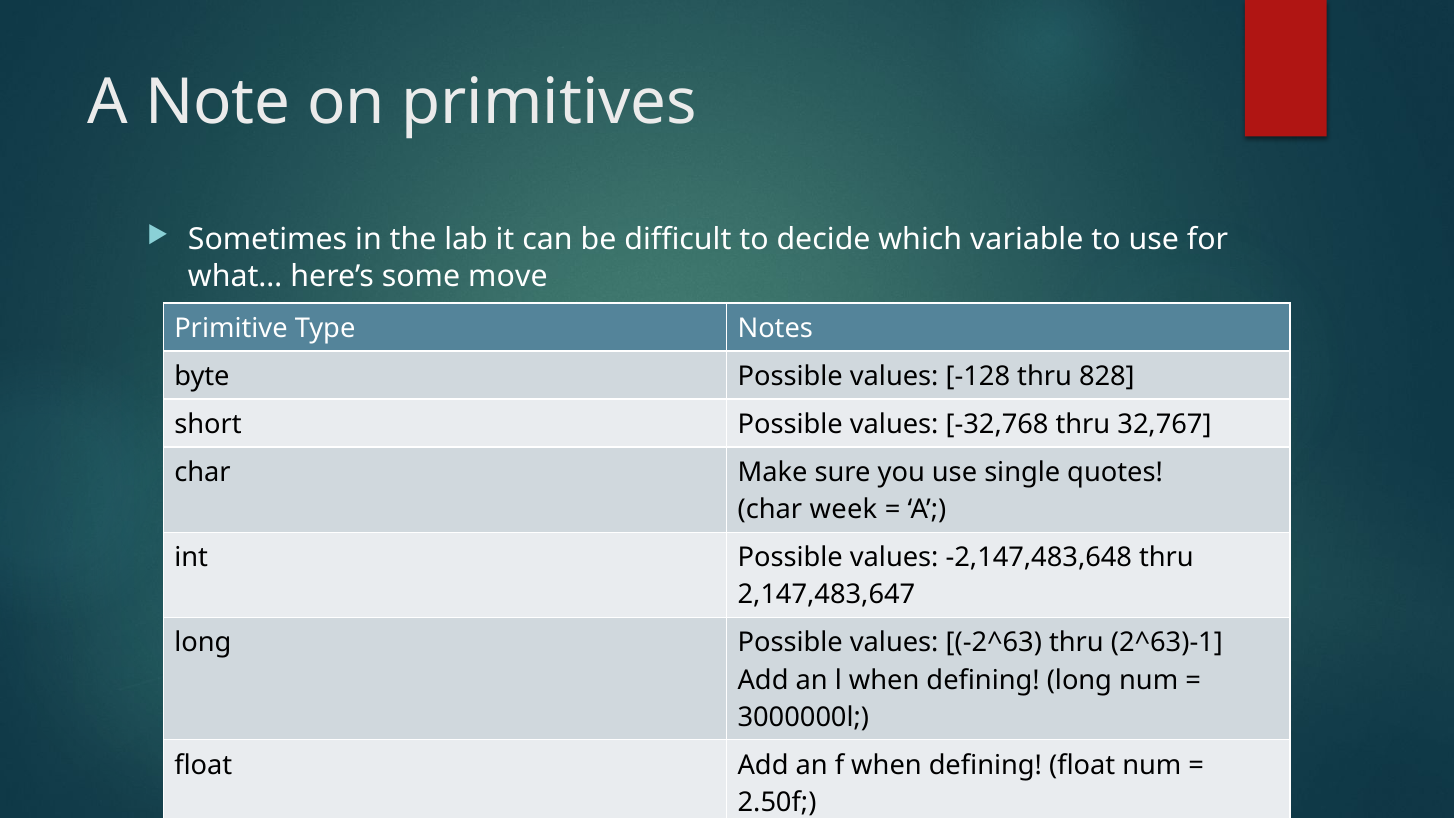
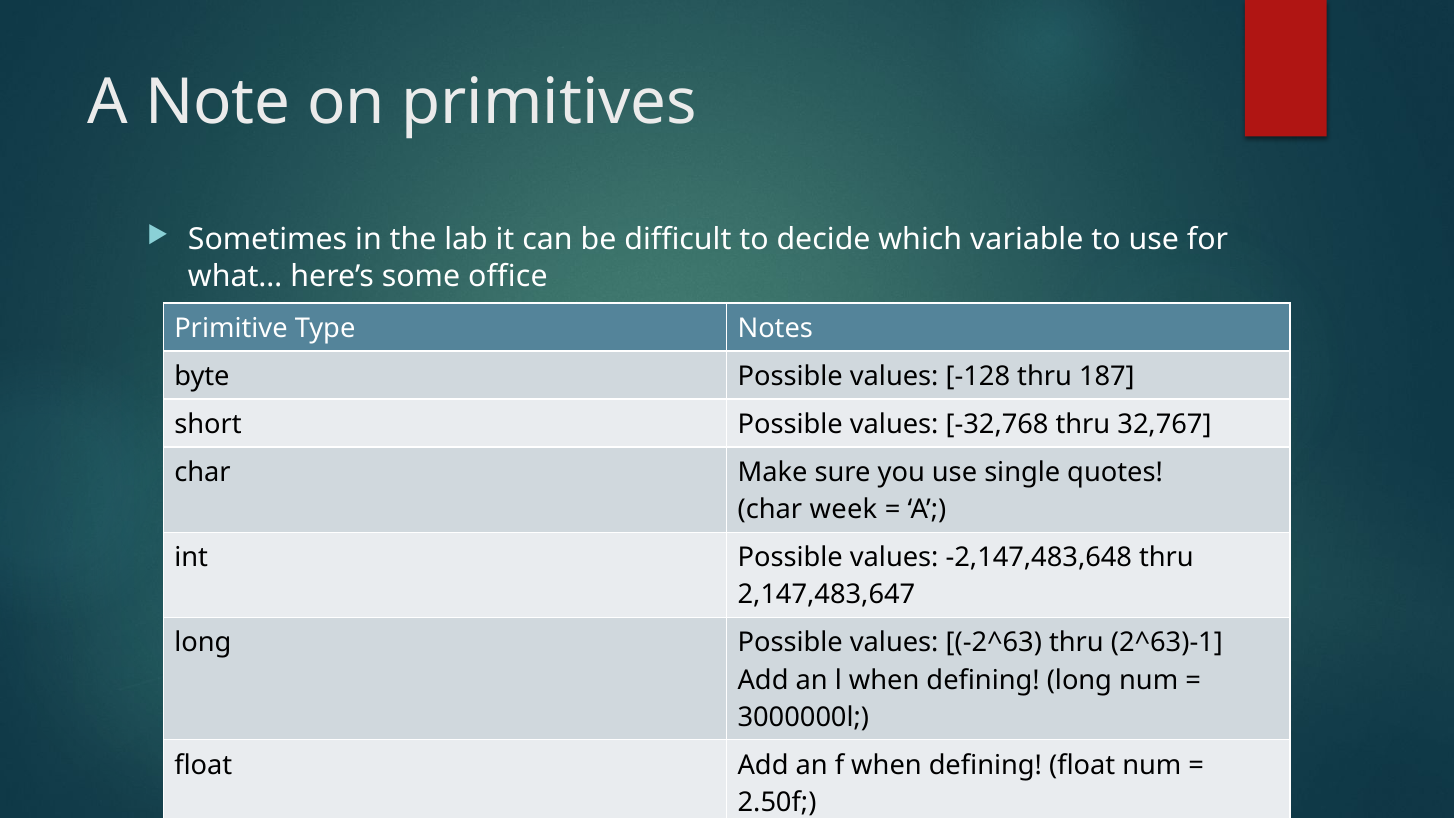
move: move -> office
828: 828 -> 187
